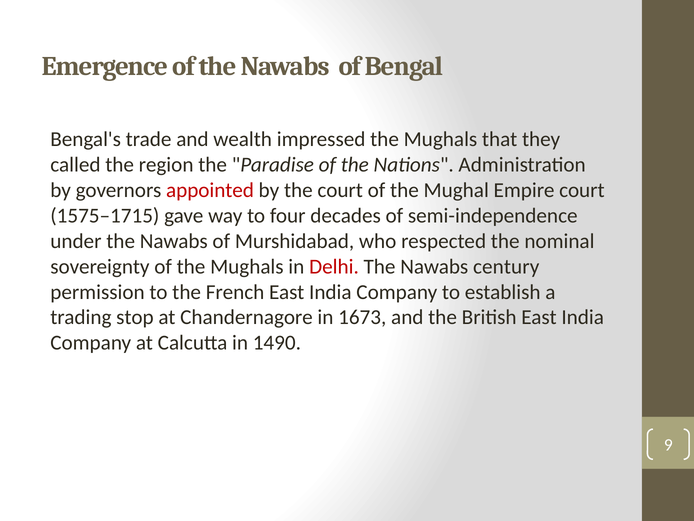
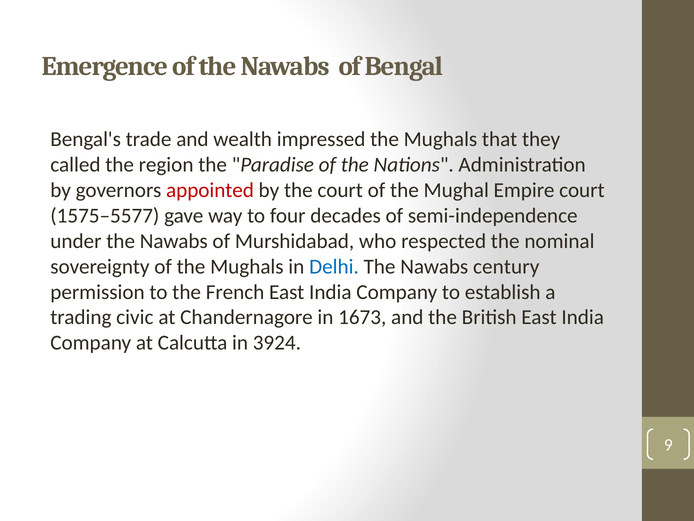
1575–1715: 1575–1715 -> 1575–5577
Delhi colour: red -> blue
stop: stop -> civic
1490: 1490 -> 3924
